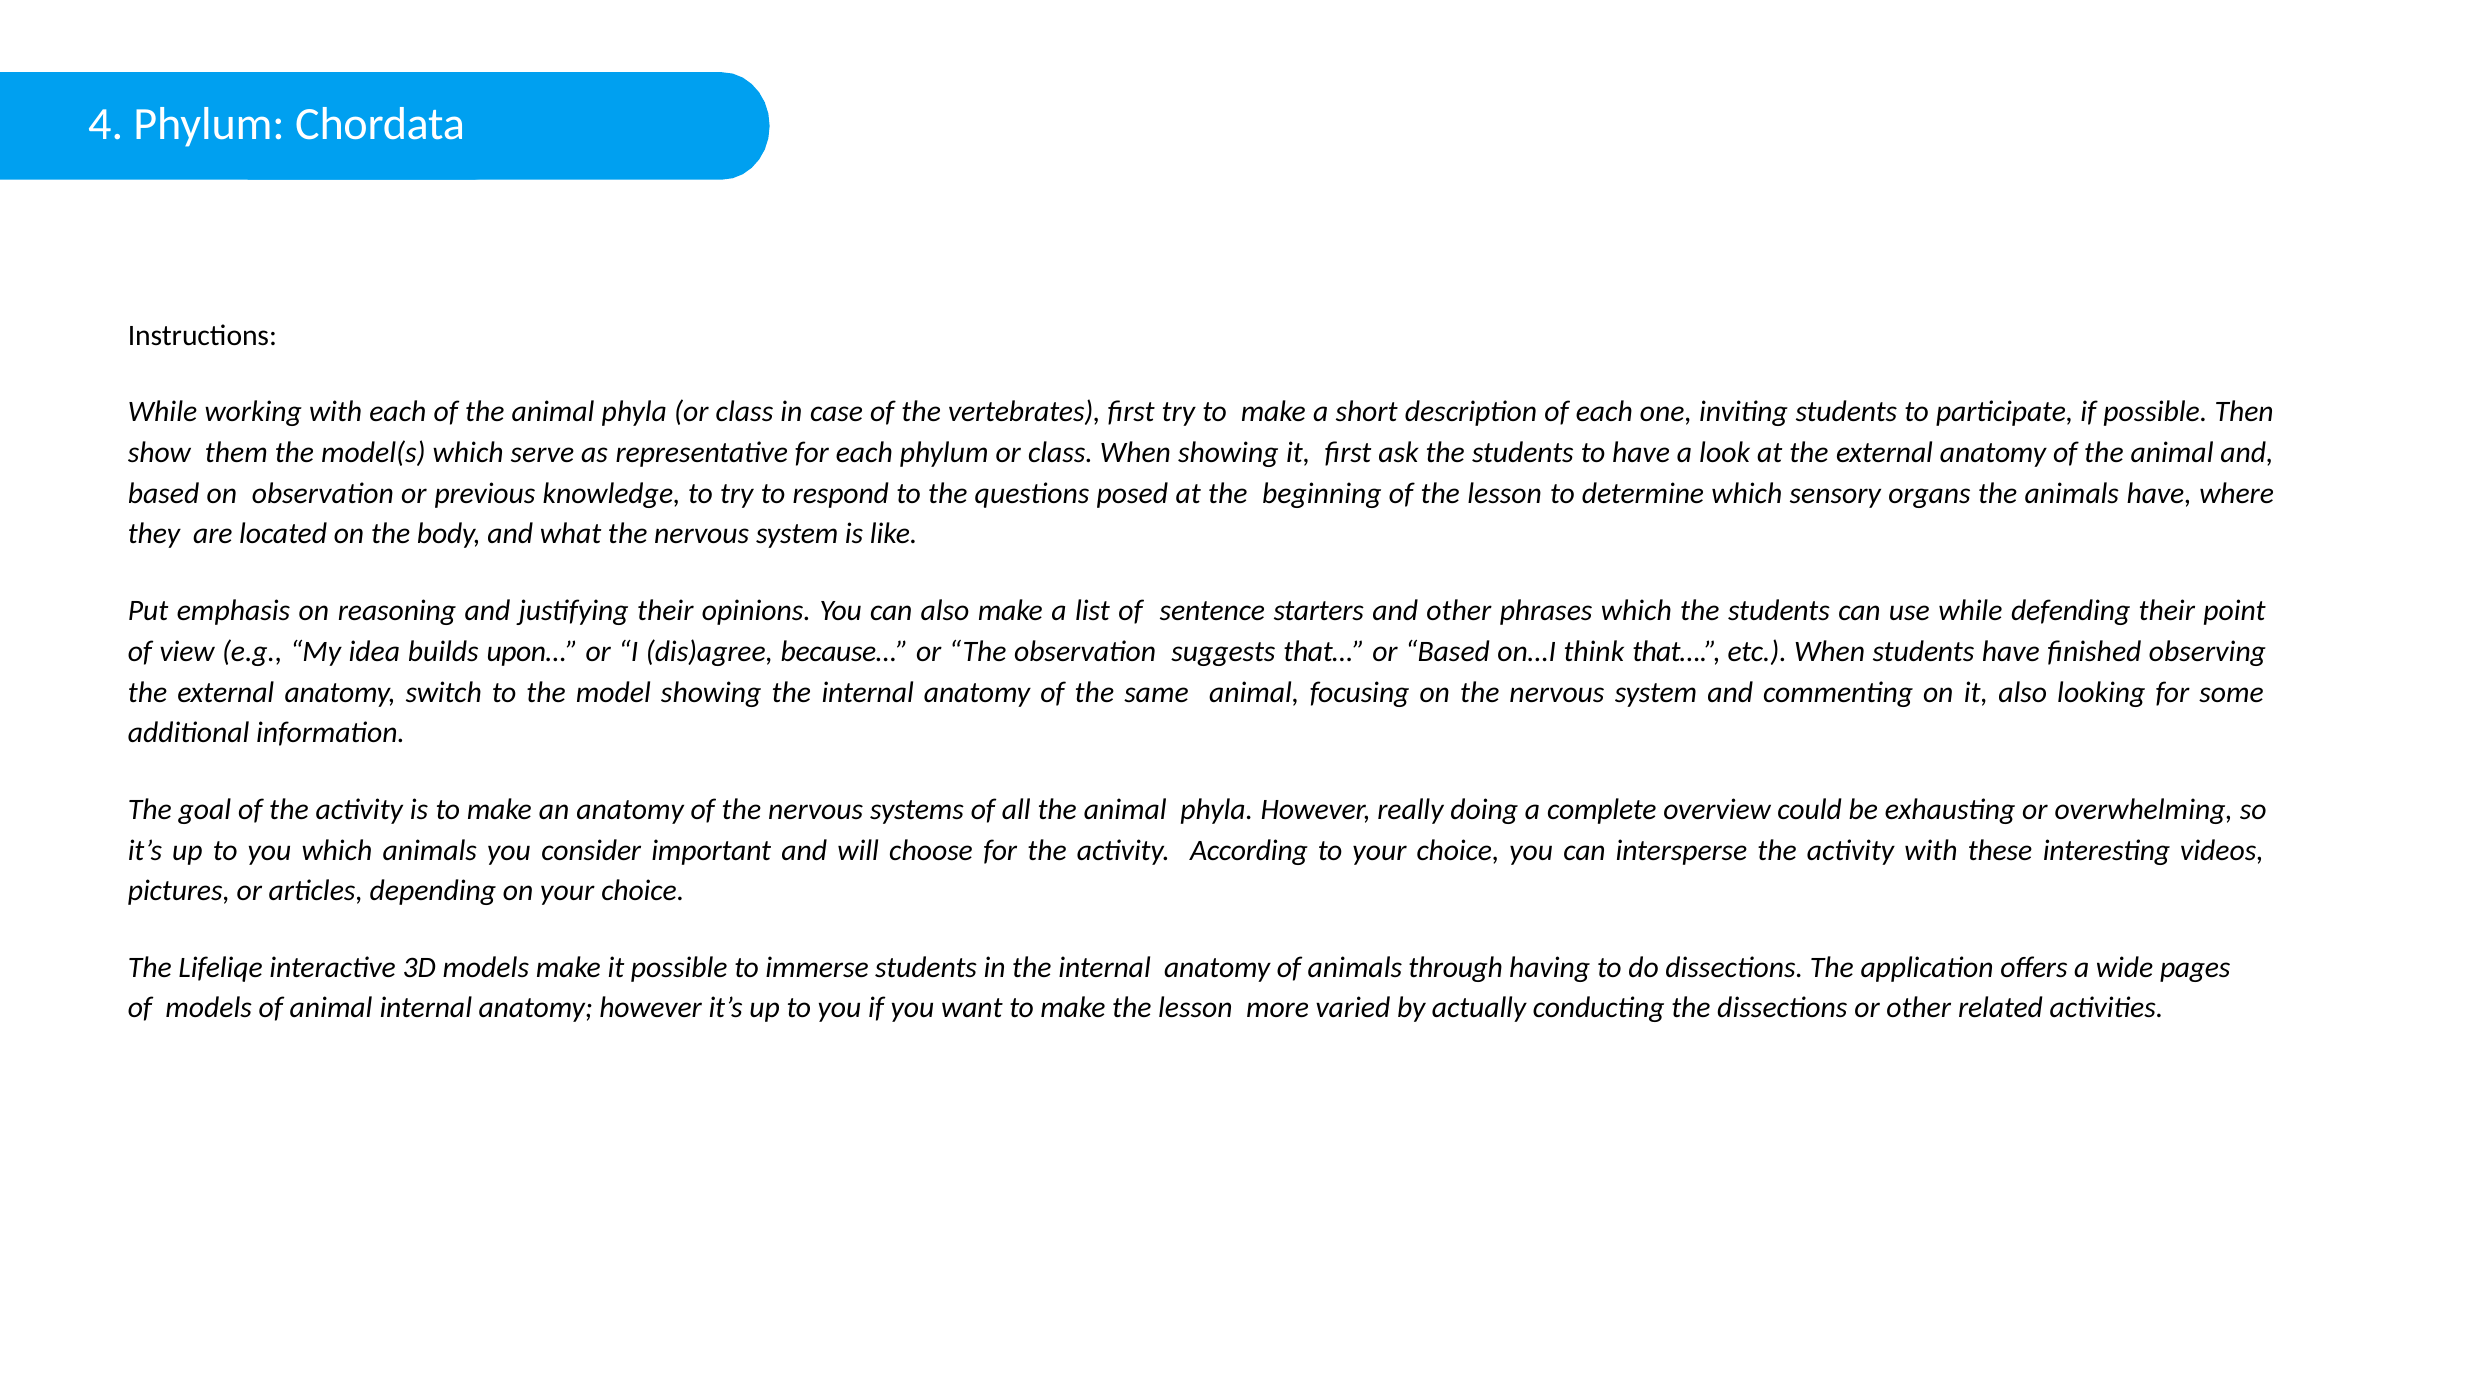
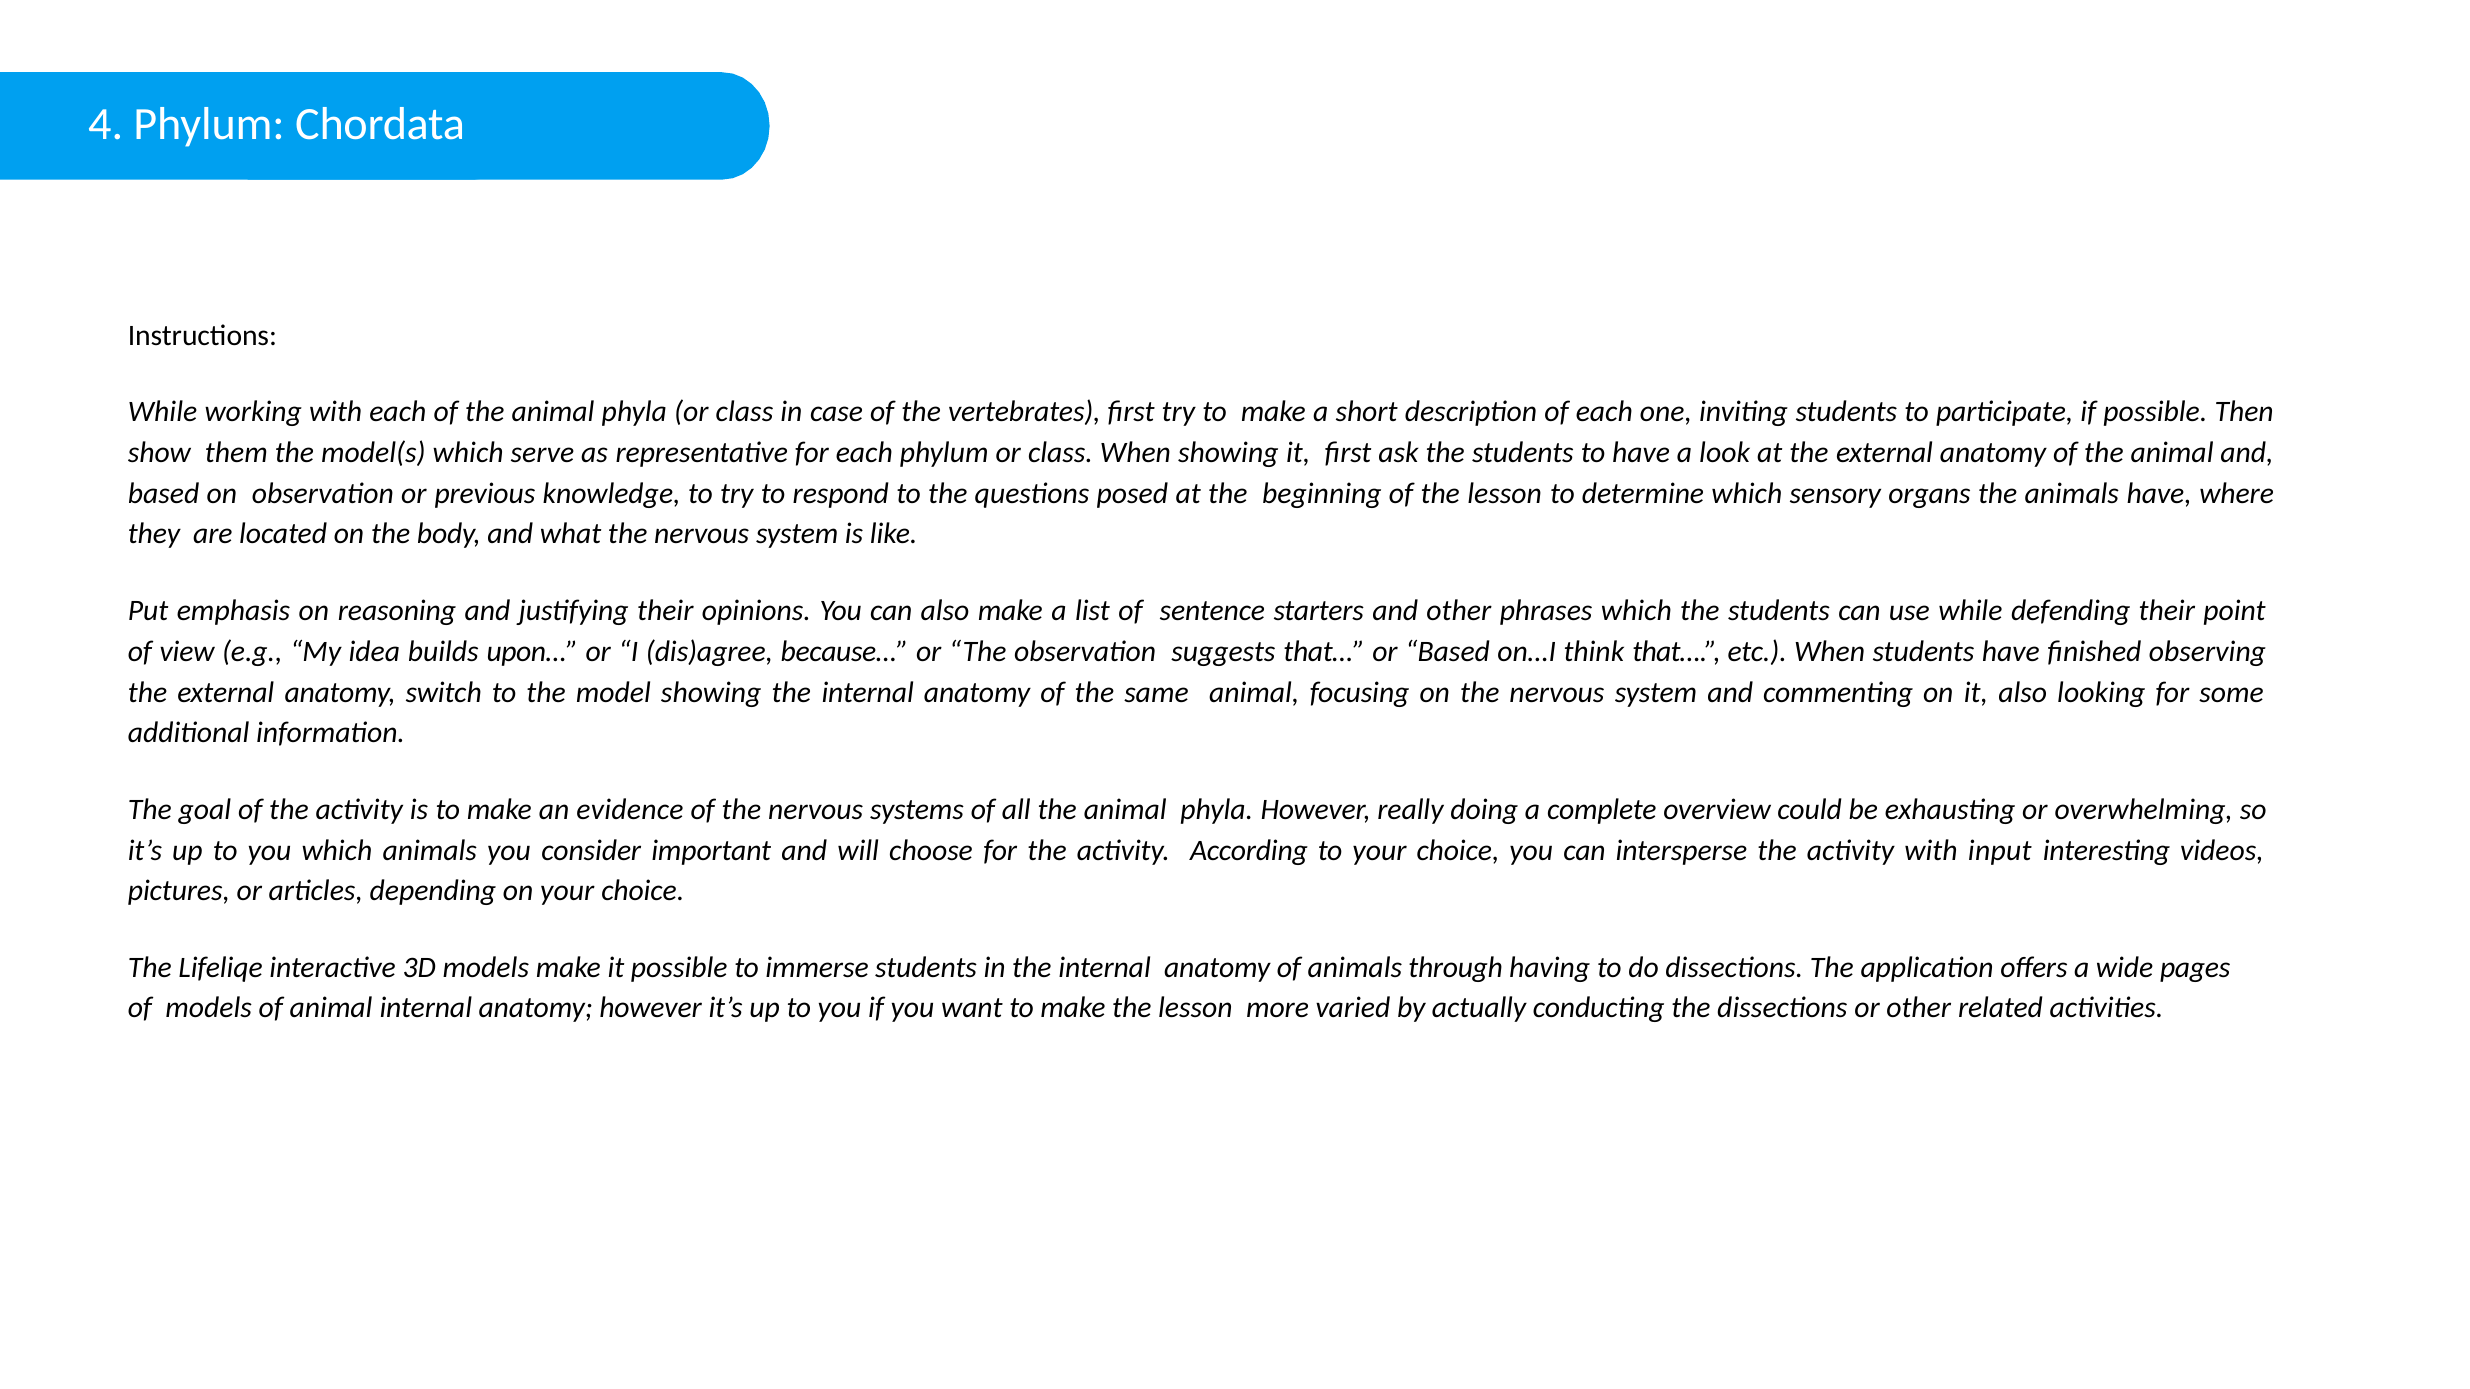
an anatomy: anatomy -> evidence
these: these -> input
